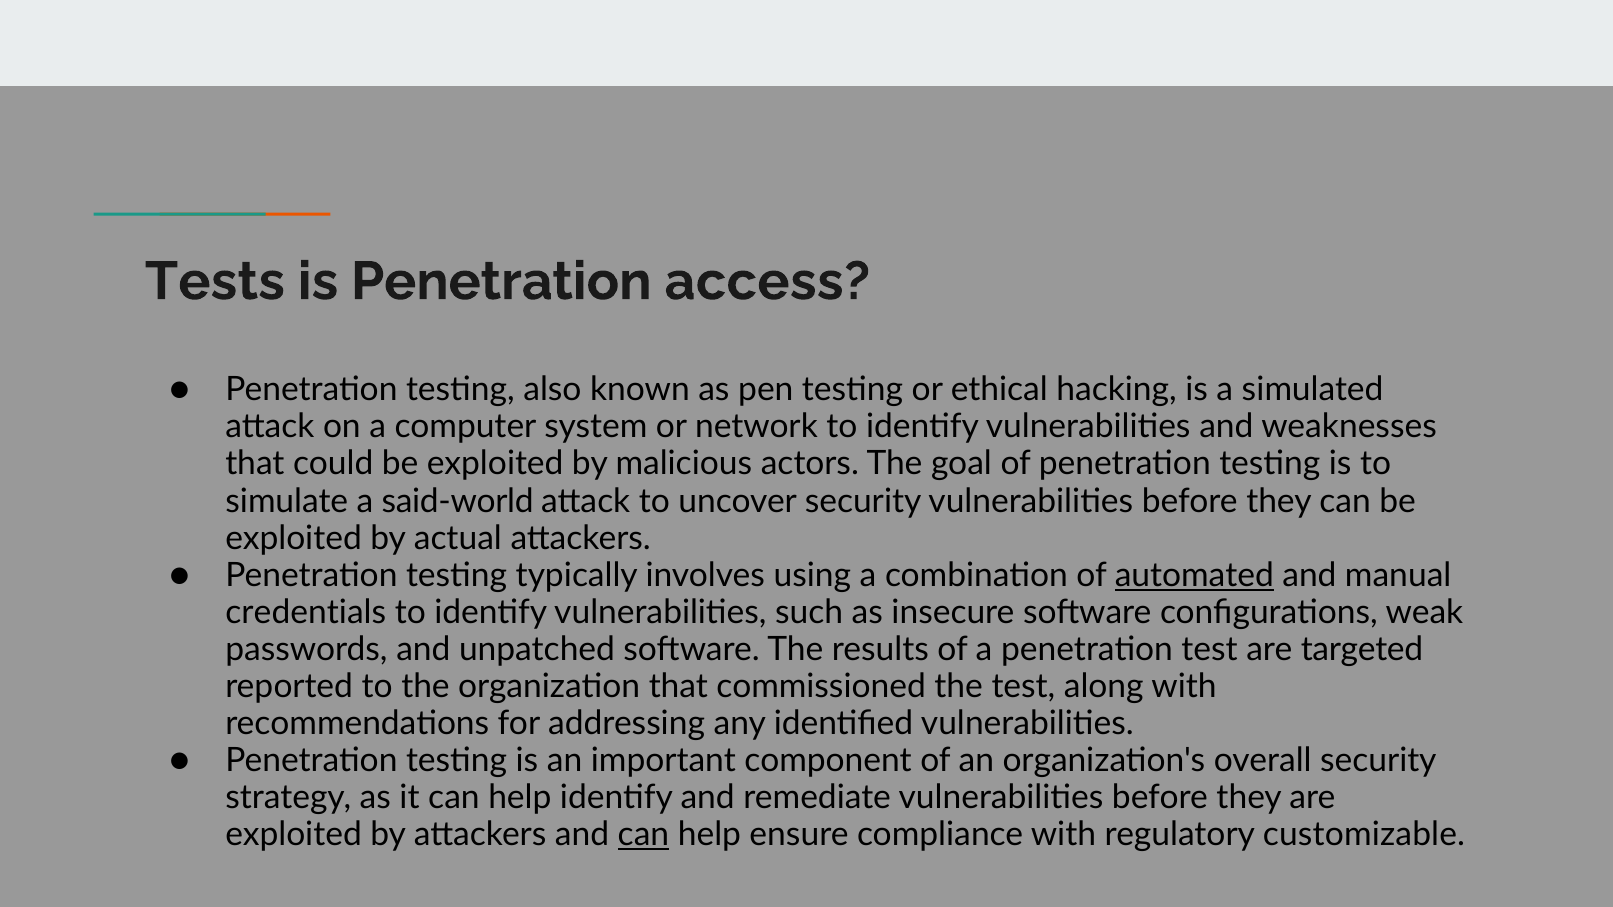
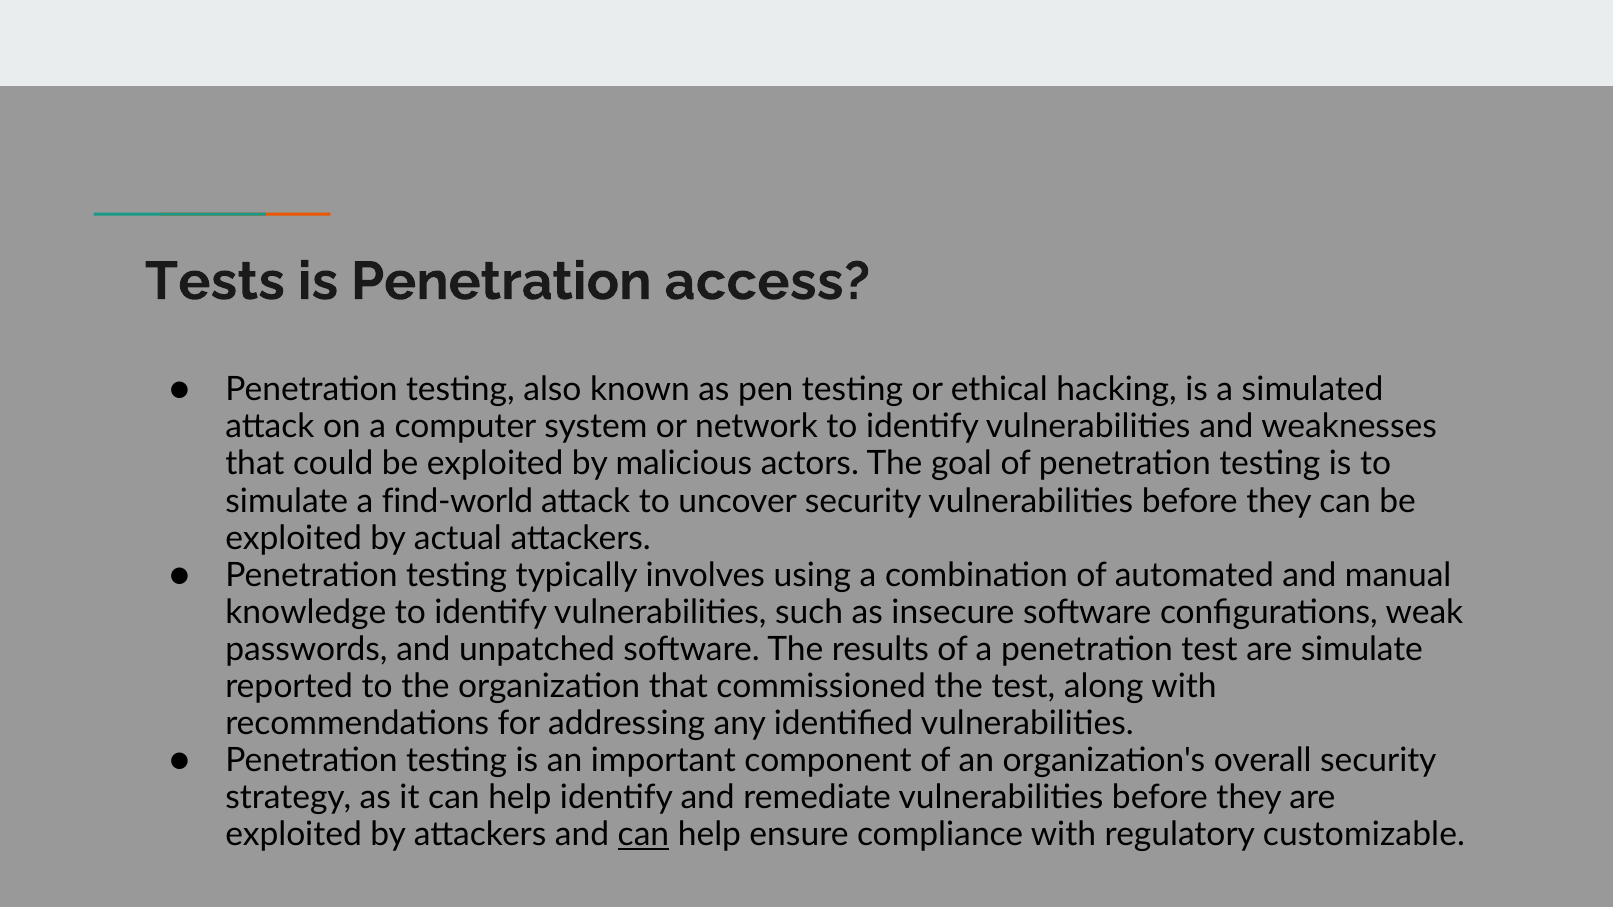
said-world: said-world -> find-world
automated underline: present -> none
credentials: credentials -> knowledge
are targeted: targeted -> simulate
